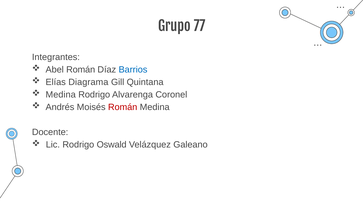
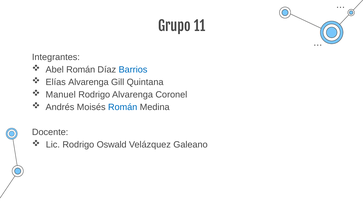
77: 77 -> 11
Elías Diagrama: Diagrama -> Alvarenga
Medina at (61, 95): Medina -> Manuel
Román at (123, 107) colour: red -> blue
